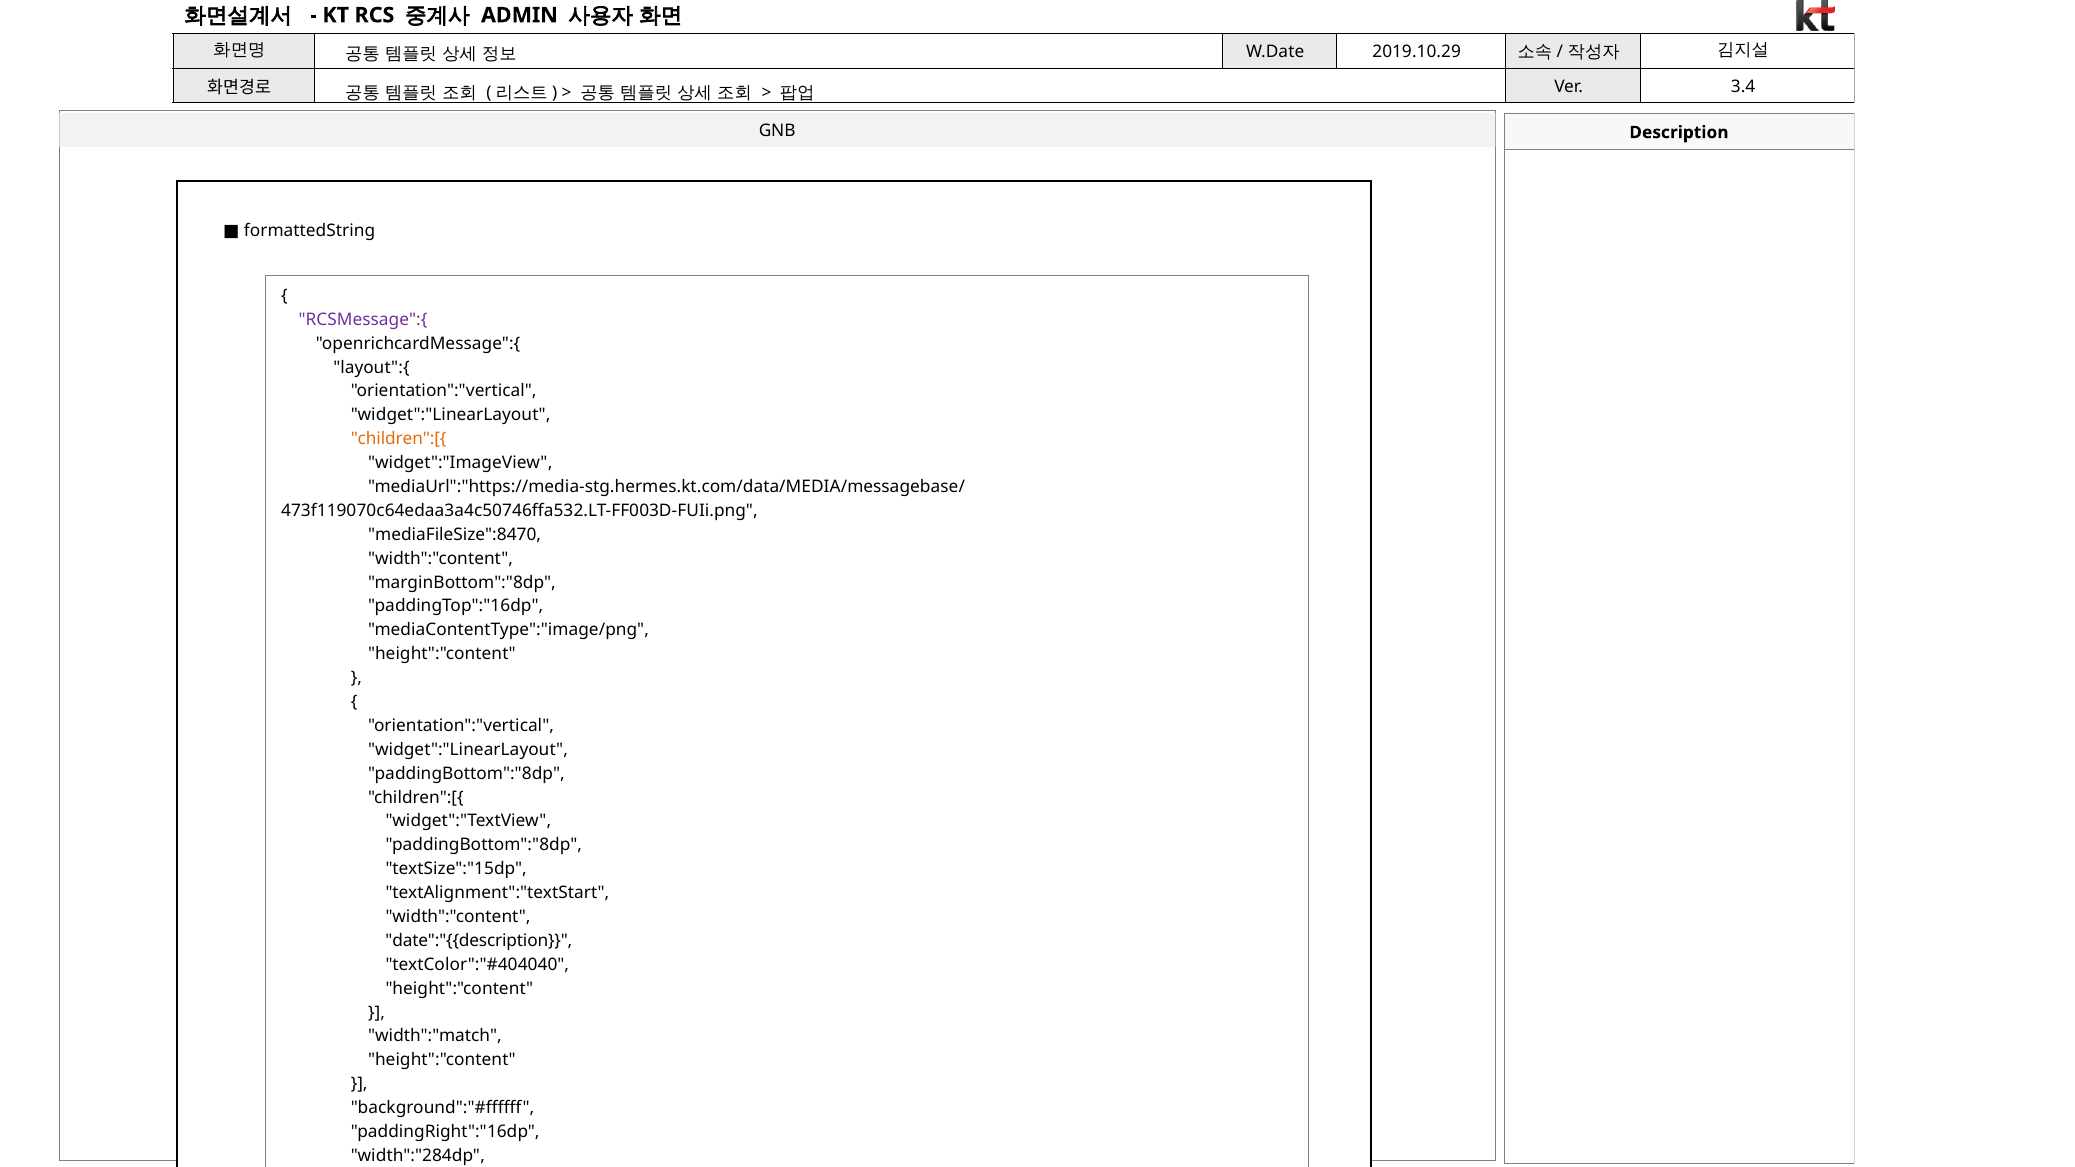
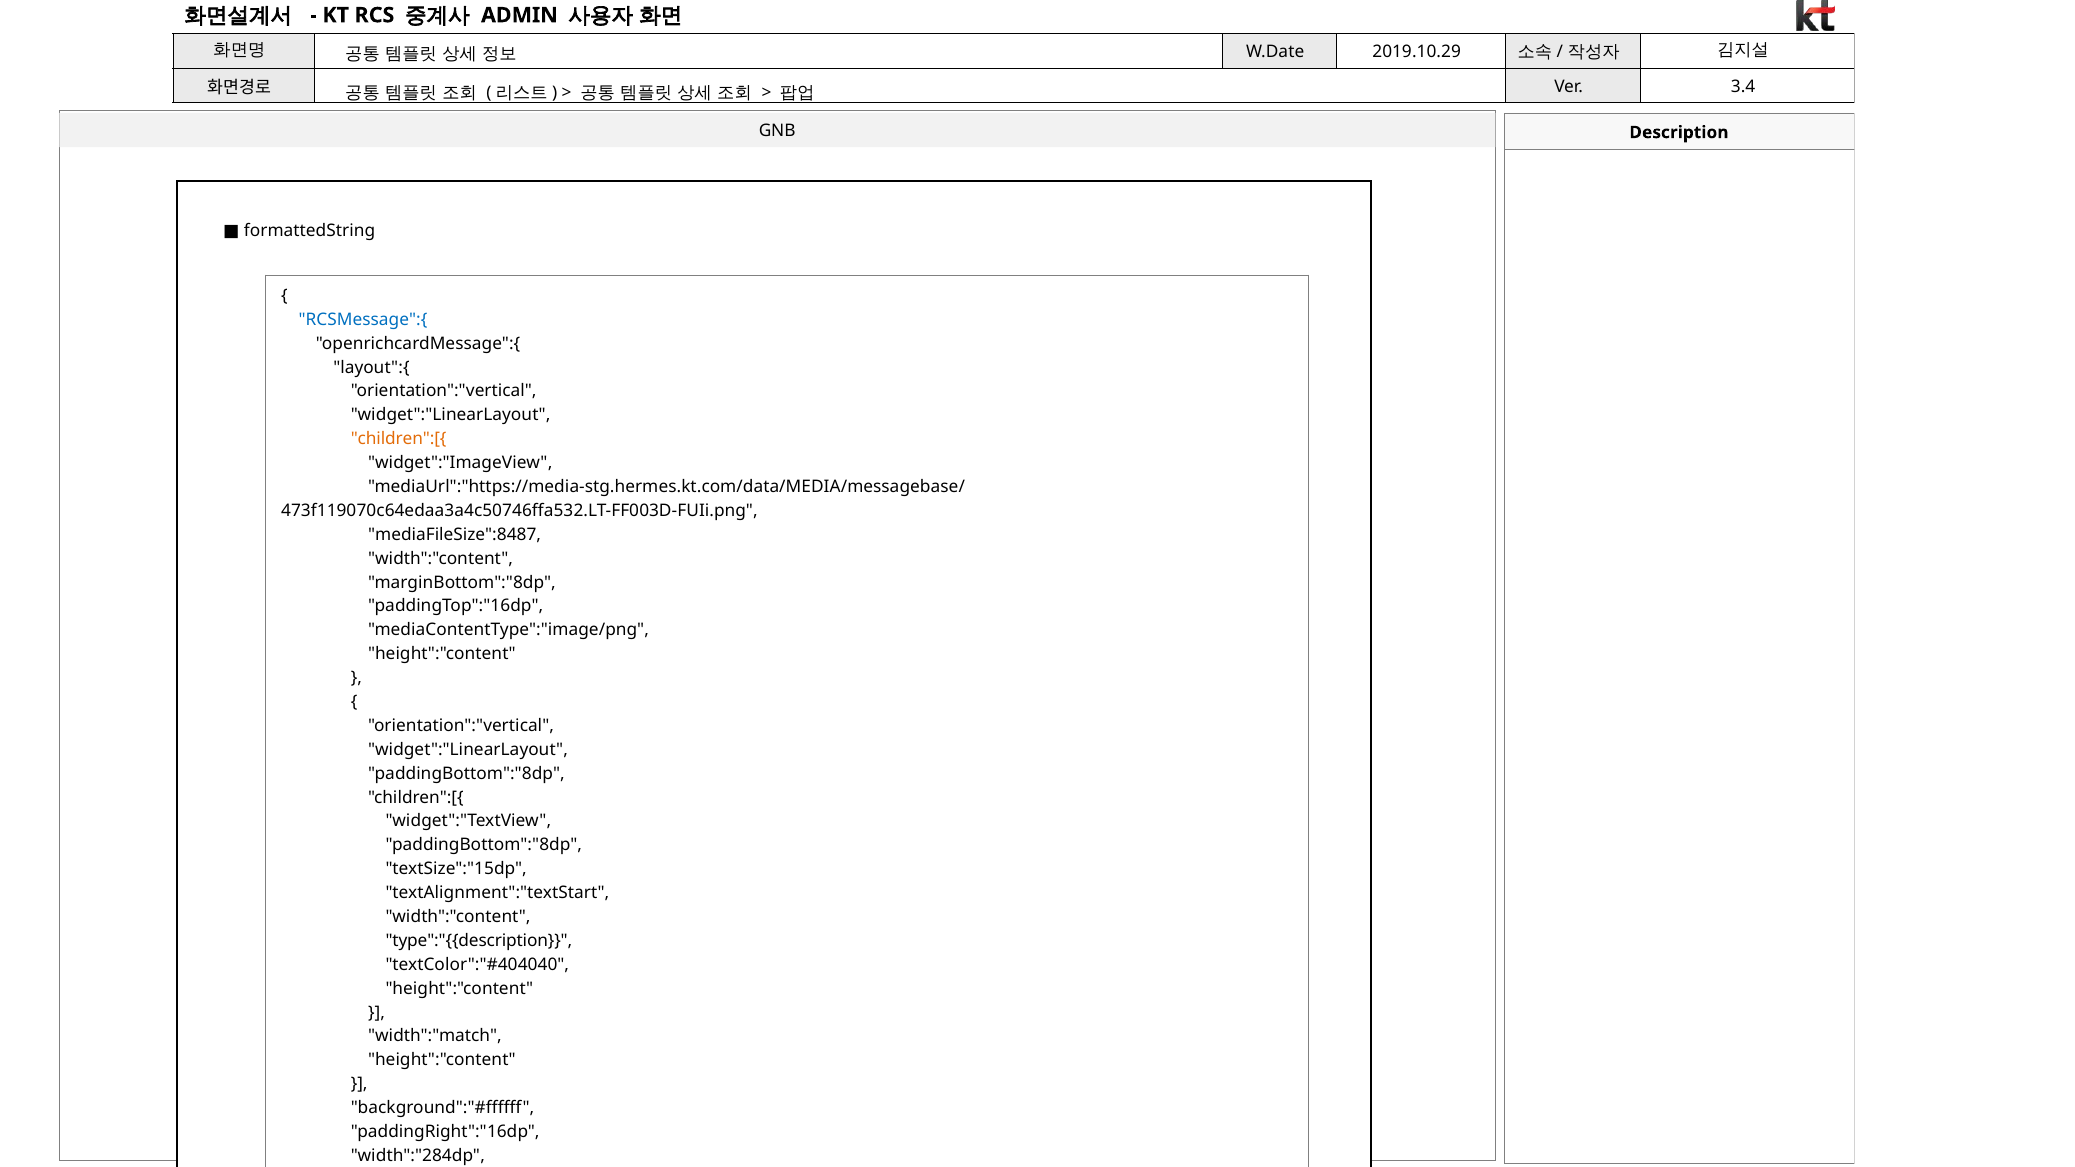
RCSMessage":{ colour: purple -> blue
mediaFileSize":8470: mediaFileSize":8470 -> mediaFileSize":8487
date":"{{description: date":"{{description -> type":"{{description
